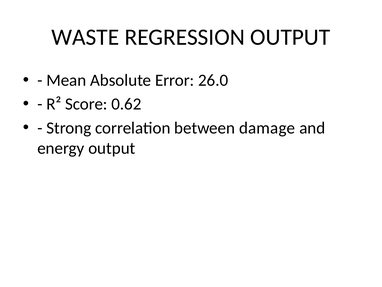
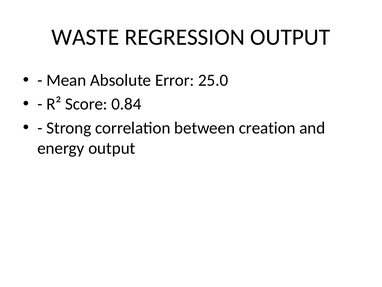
26.0: 26.0 -> 25.0
0.62: 0.62 -> 0.84
damage: damage -> creation
